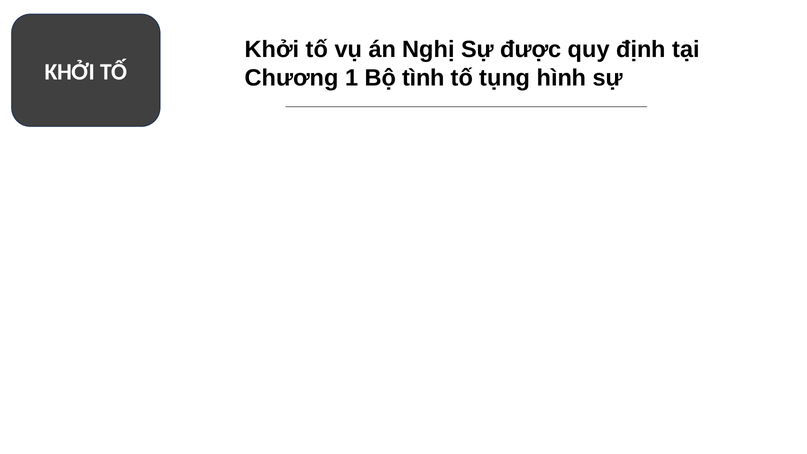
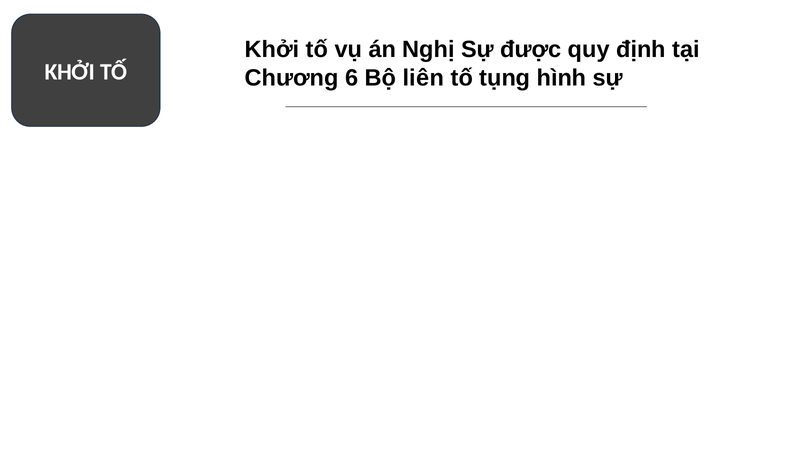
1: 1 -> 6
tình: tình -> liên
